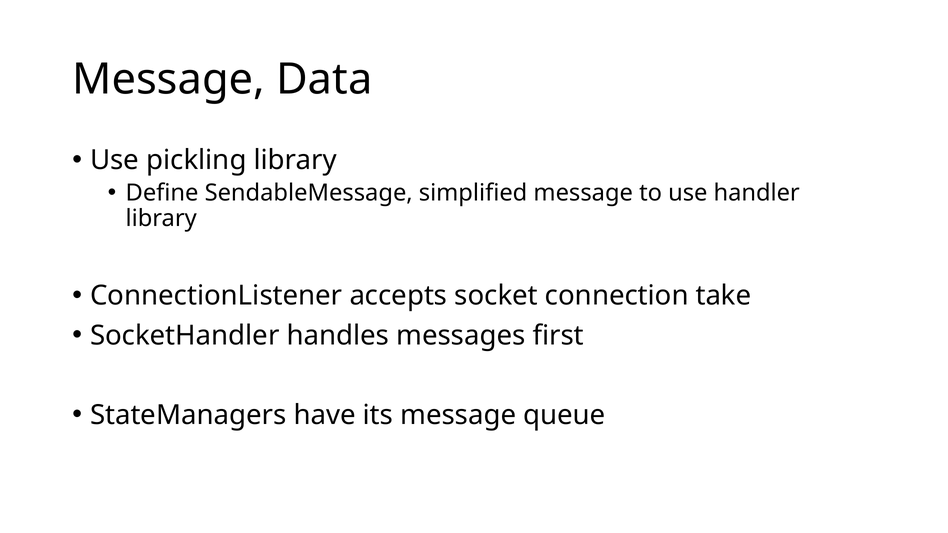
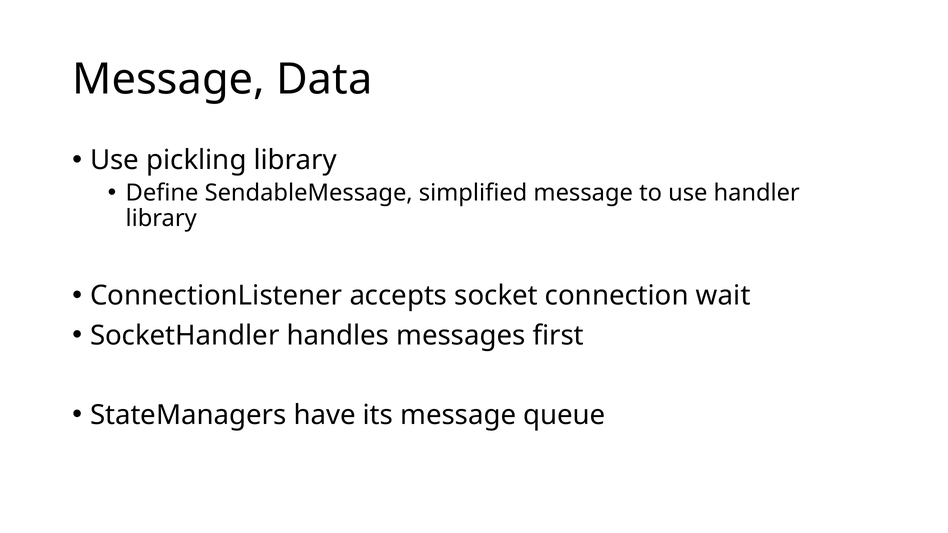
take: take -> wait
